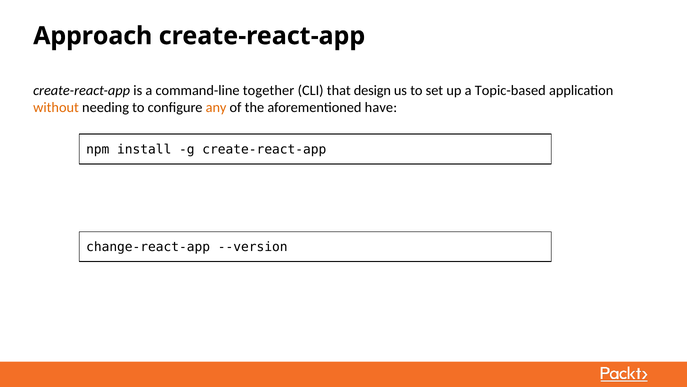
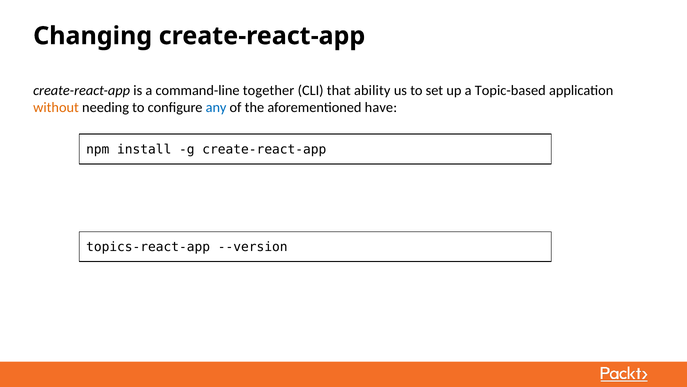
Approach: Approach -> Changing
design: design -> ability
any colour: orange -> blue
change-react-app: change-react-app -> topics-react-app
